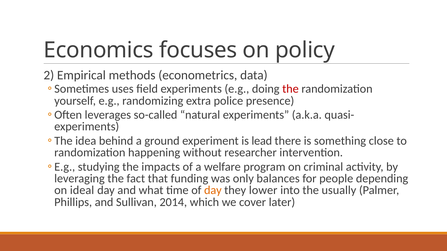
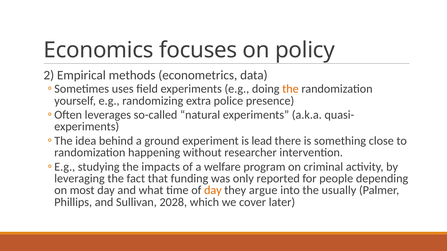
the at (290, 89) colour: red -> orange
balances: balances -> reported
ideal: ideal -> most
lower: lower -> argue
2014: 2014 -> 2028
